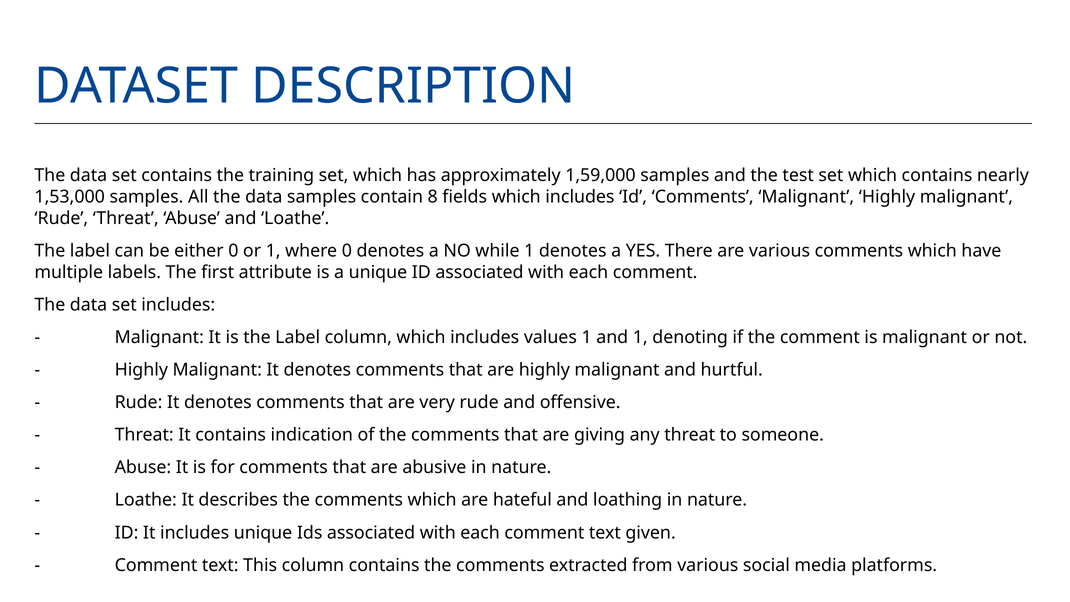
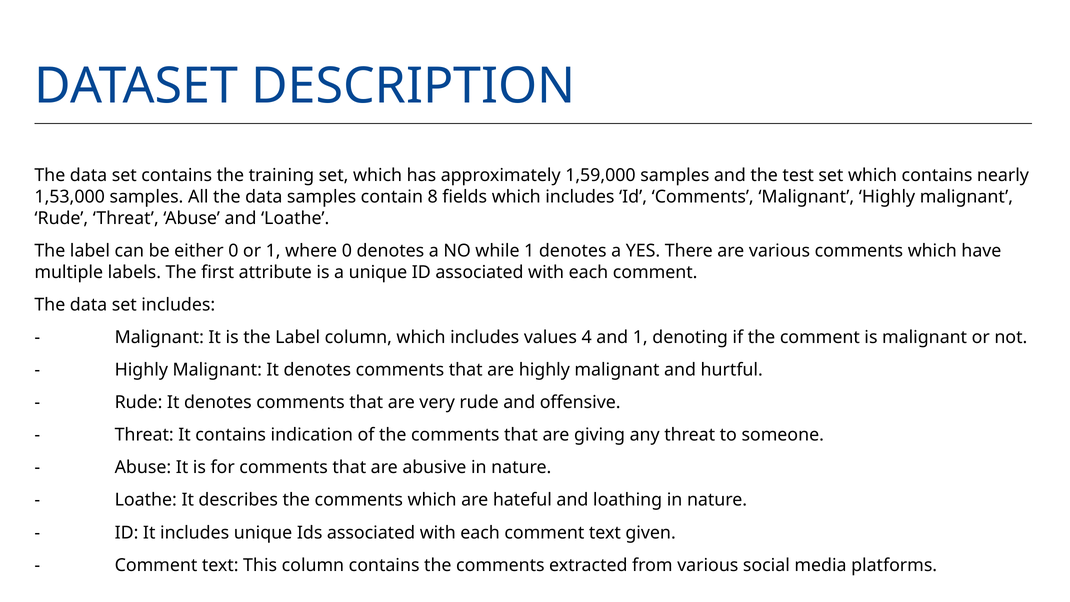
values 1: 1 -> 4
